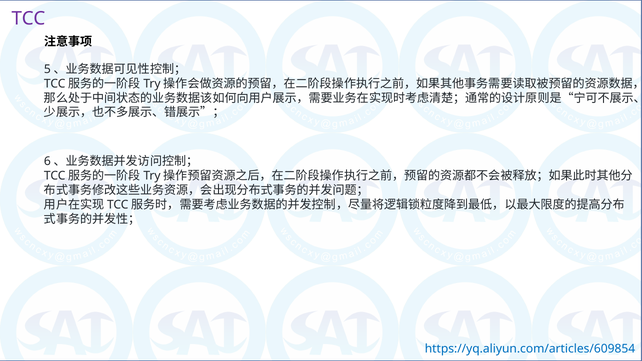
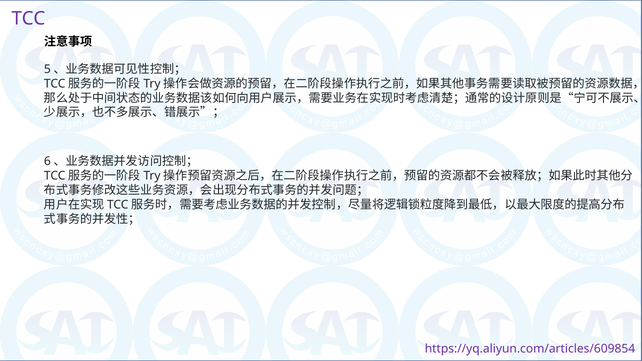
https://yq.aliyun.com/articles/609854 colour: blue -> purple
